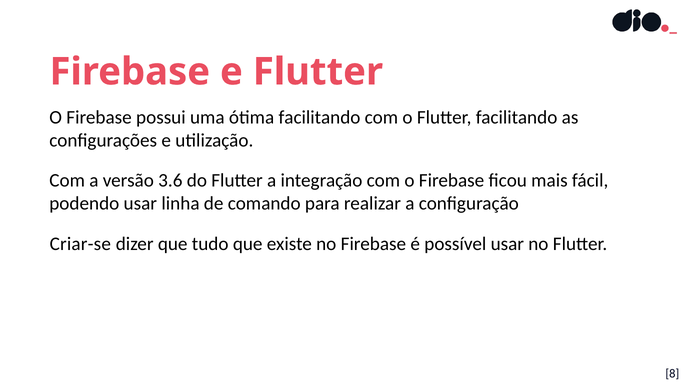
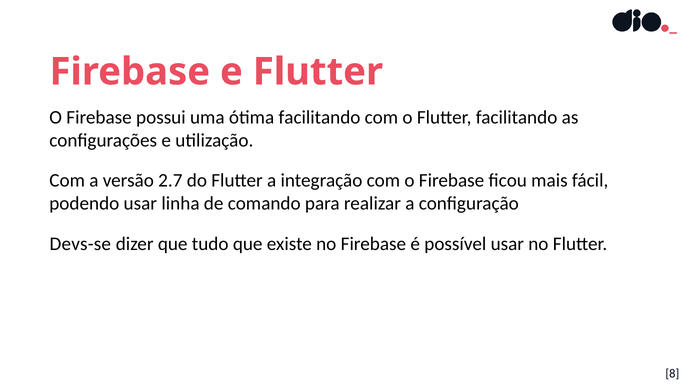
3.6: 3.6 -> 2.7
Criar-se: Criar-se -> Devs-se
